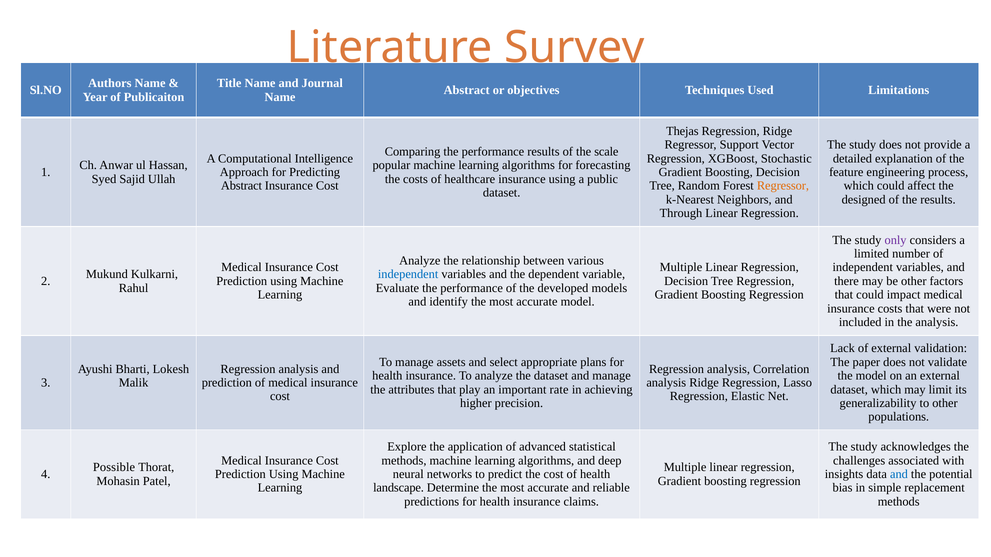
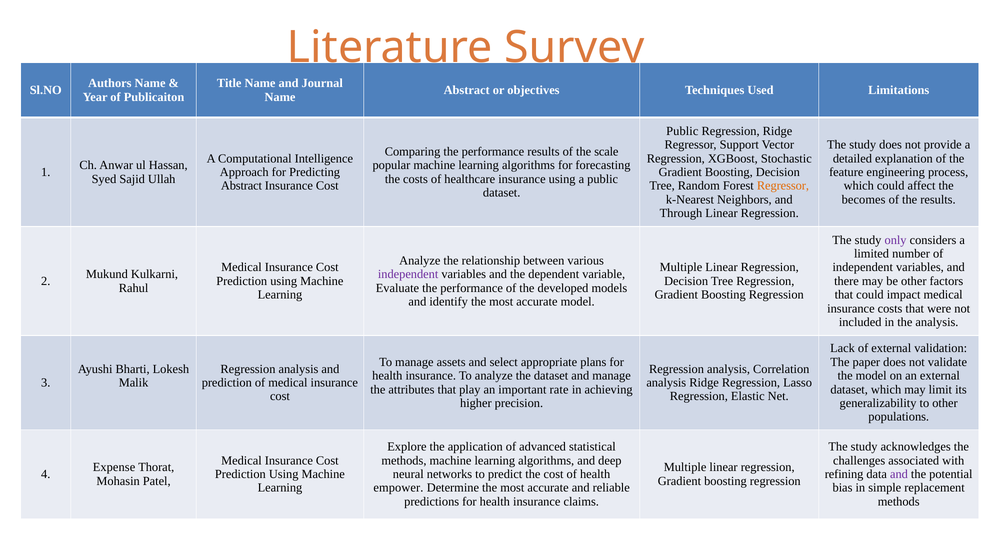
Thejas at (682, 131): Thejas -> Public
designed: designed -> becomes
independent at (408, 274) colour: blue -> purple
Possible: Possible -> Expense
insights: insights -> refining
and at (899, 475) colour: blue -> purple
landscape: landscape -> empower
